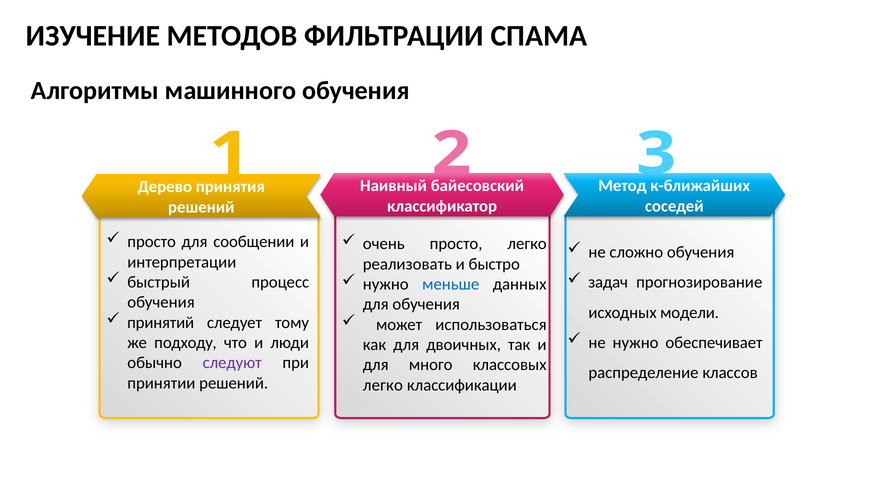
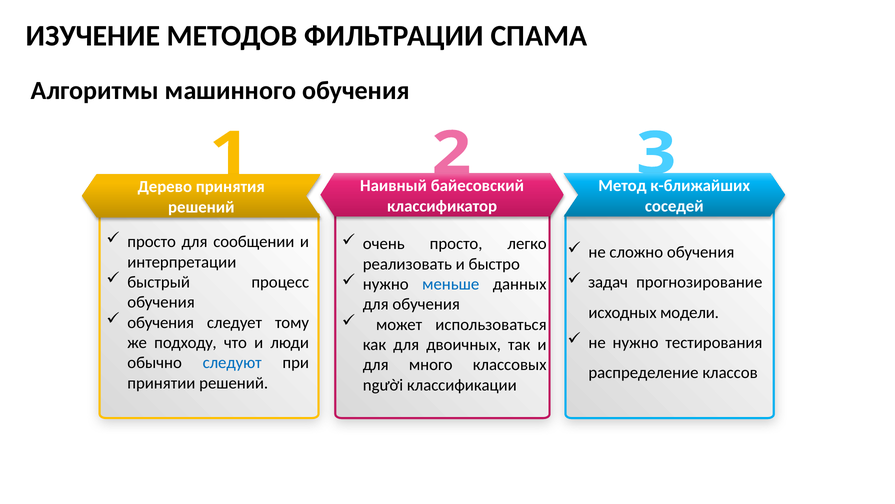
принятий at (161, 322): принятий -> обучения
обеспечивает: обеспечивает -> тестирования
следуют colour: purple -> blue
легко at (383, 385): легко -> người
